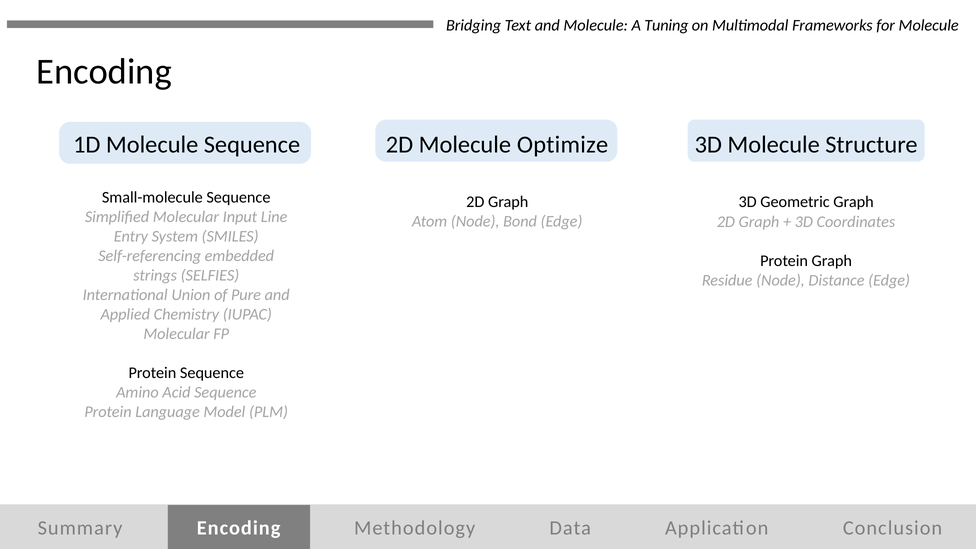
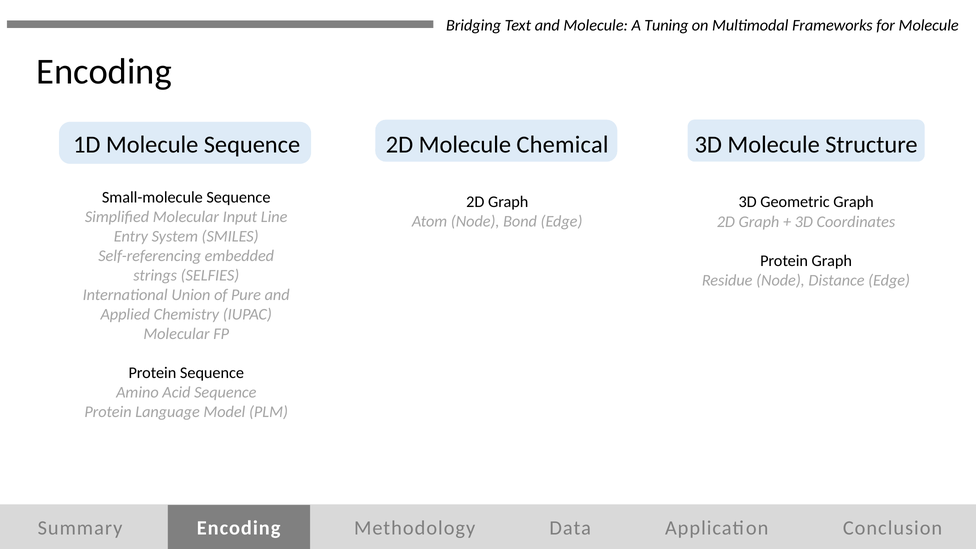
Optimize: Optimize -> Chemical
